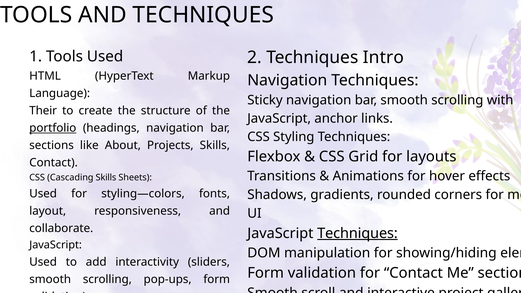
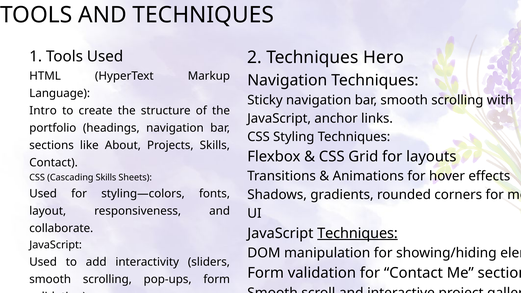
Intro: Intro -> Hero
Their: Their -> Intro
portfolio underline: present -> none
